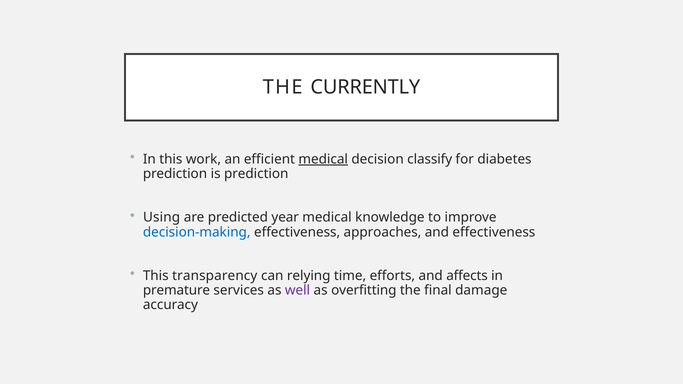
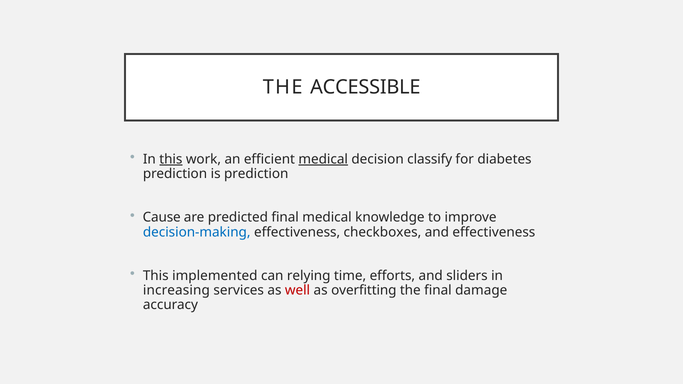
CURRENTLY: CURRENTLY -> ACCESSIBLE
this at (171, 159) underline: none -> present
Using: Using -> Cause
predicted year: year -> final
approaches: approaches -> checkboxes
transparency: transparency -> implemented
affects: affects -> sliders
premature: premature -> increasing
well colour: purple -> red
